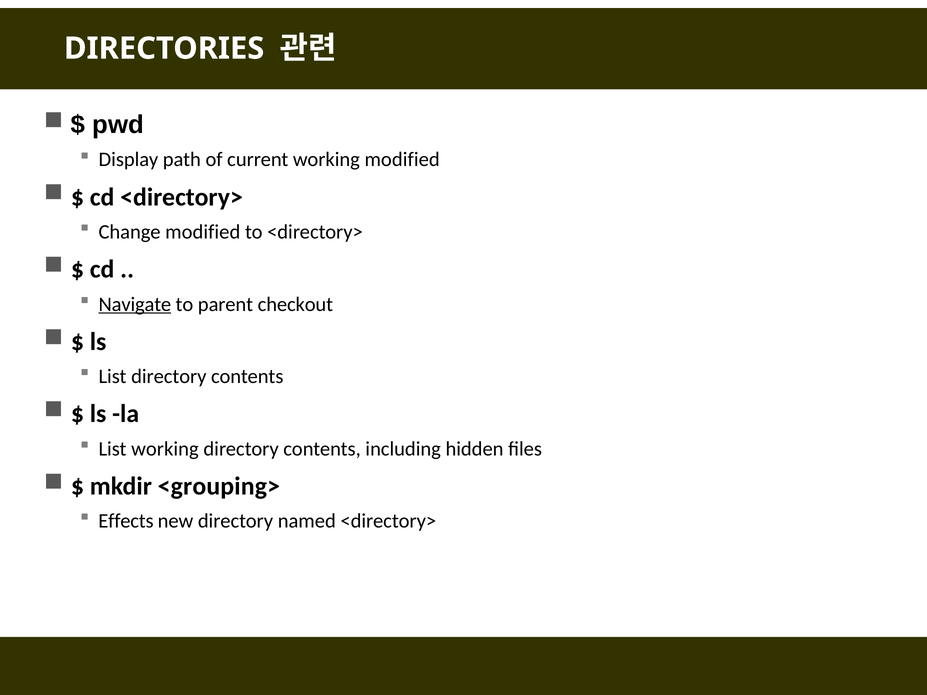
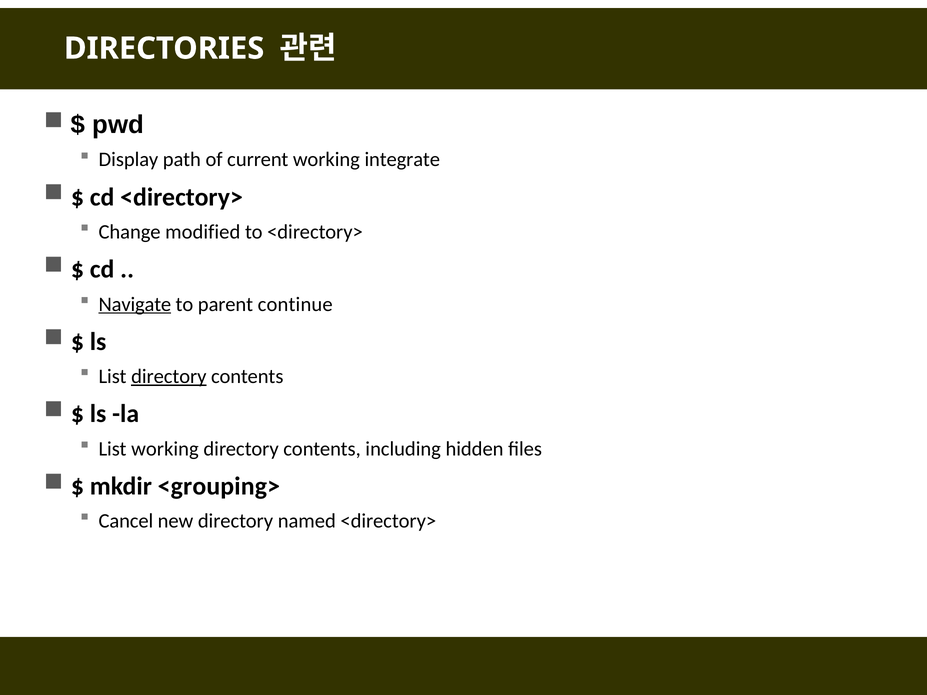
working modified: modified -> integrate
checkout: checkout -> continue
directory at (169, 377) underline: none -> present
Effects: Effects -> Cancel
